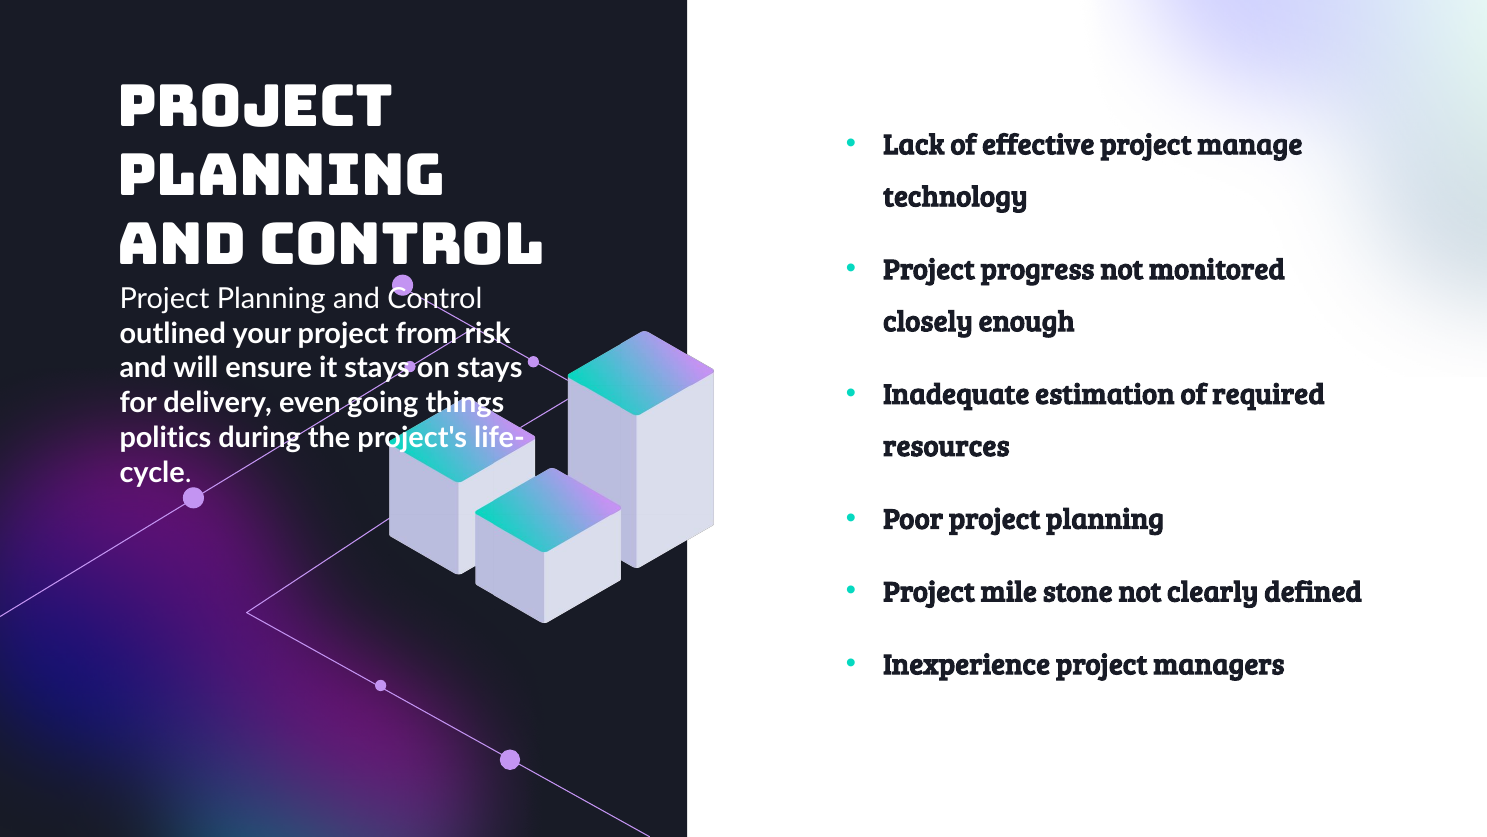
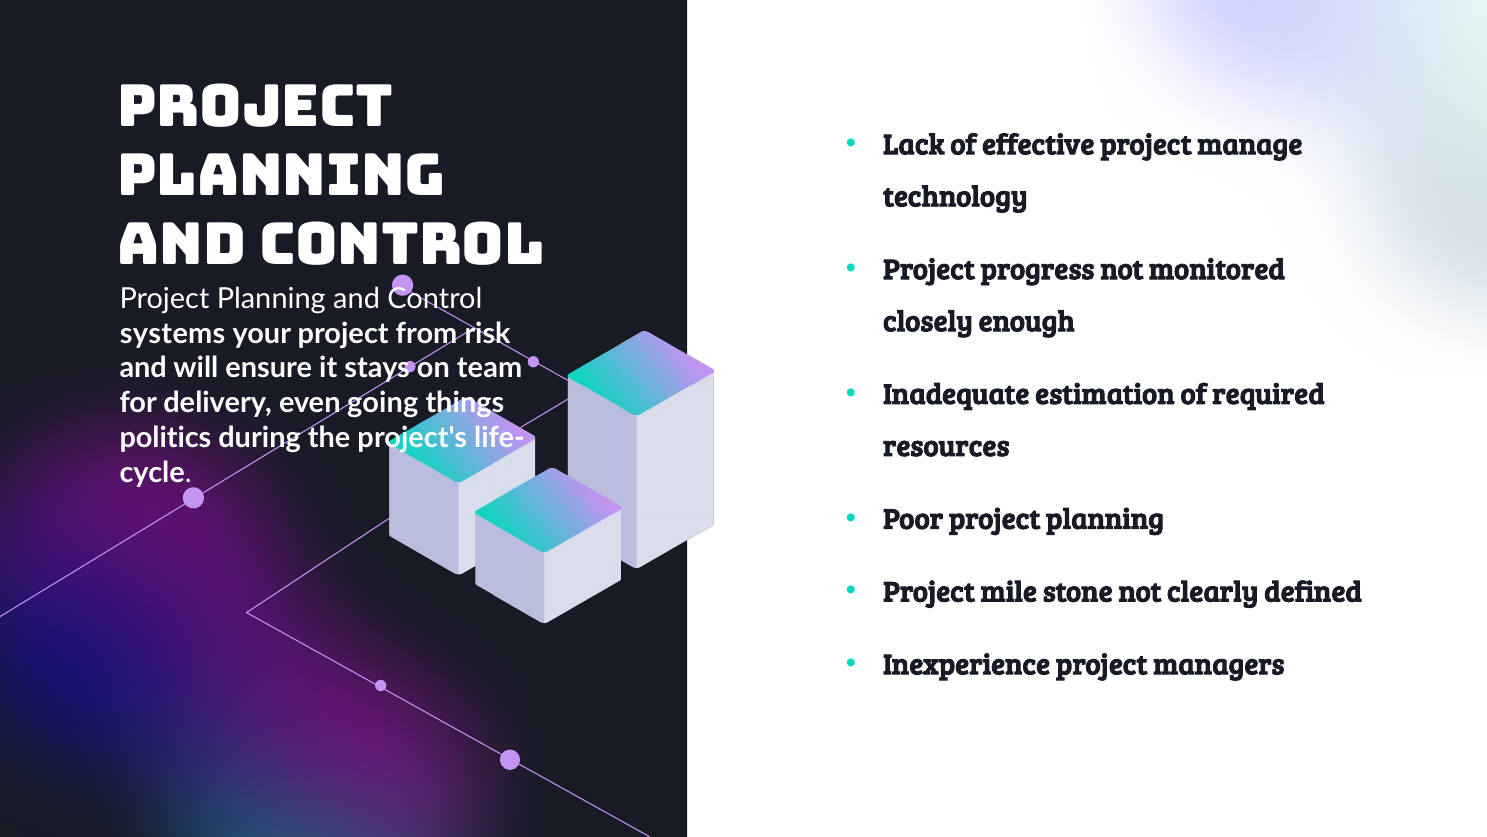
outlined: outlined -> systems
on stays: stays -> team
